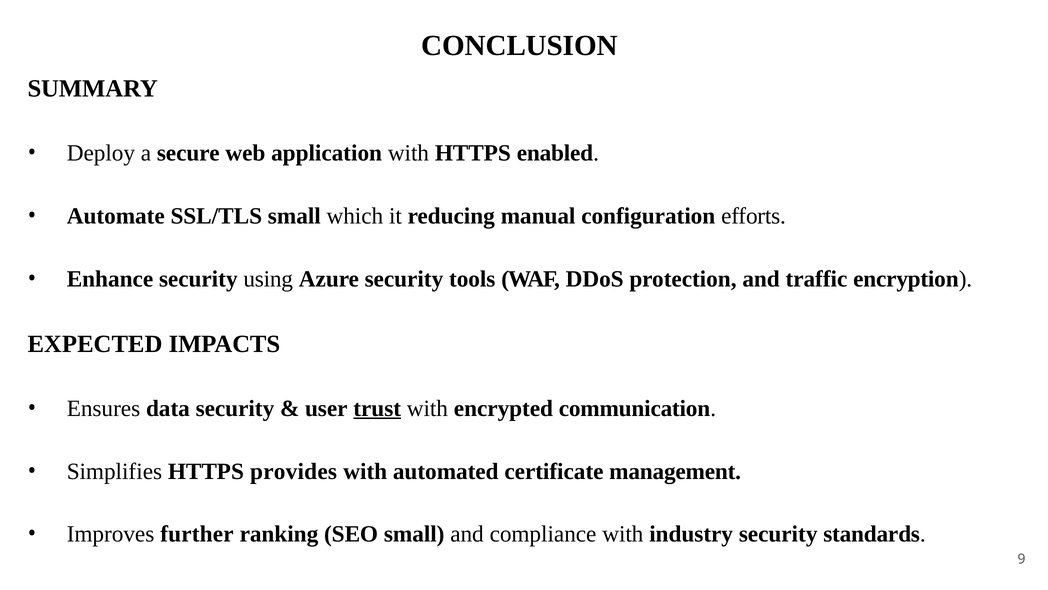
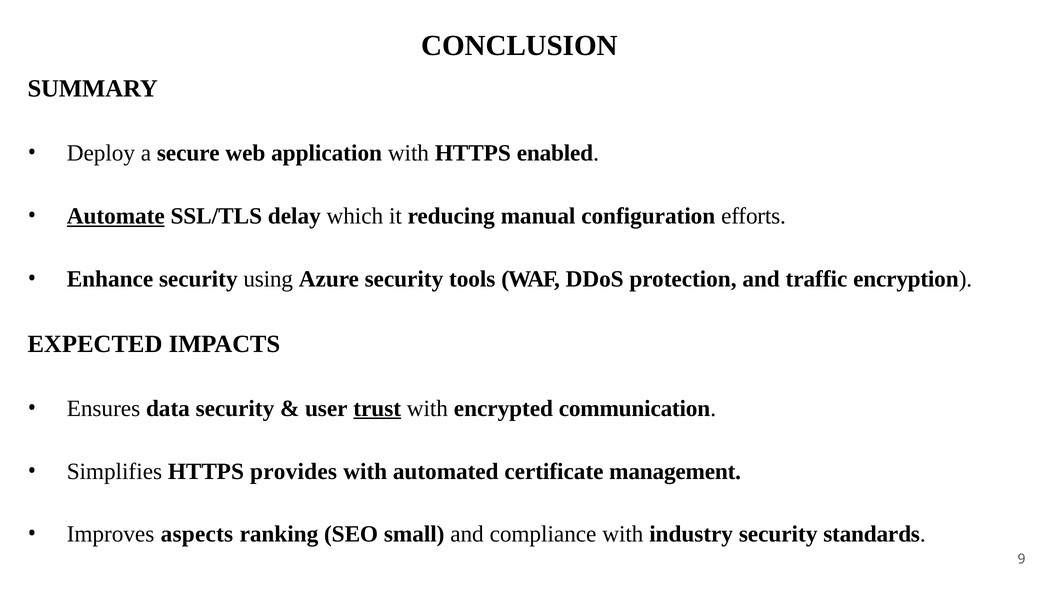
Automate underline: none -> present
SSL/TLS small: small -> delay
further: further -> aspects
